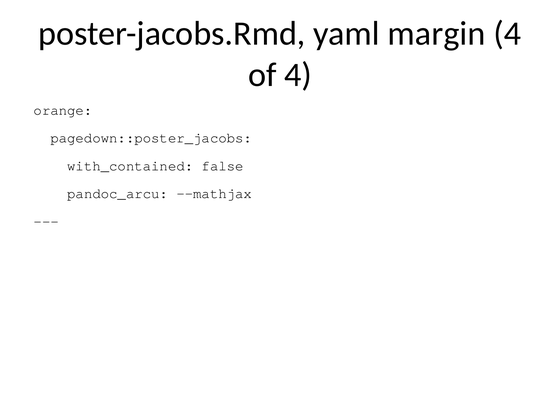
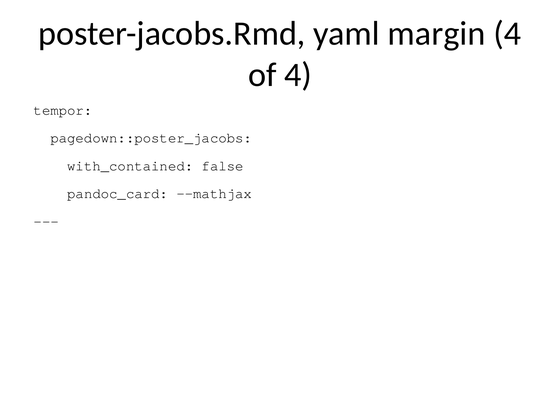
orange: orange -> tempor
pandoc_arcu: pandoc_arcu -> pandoc_card
